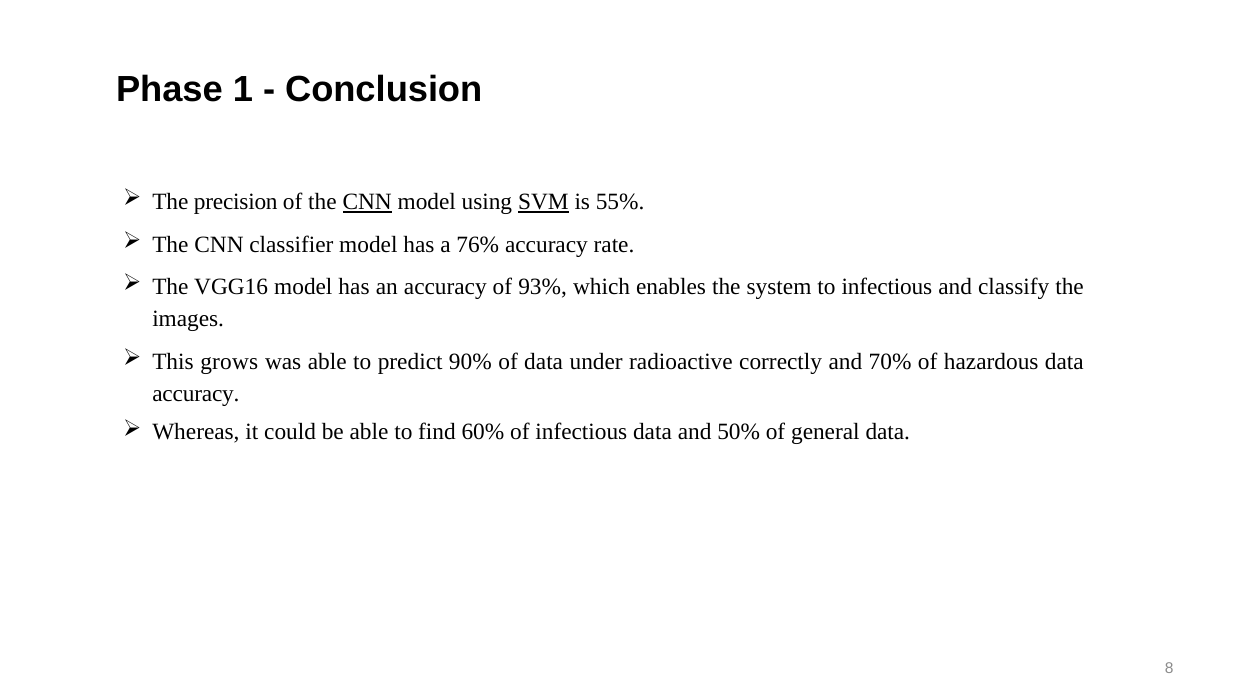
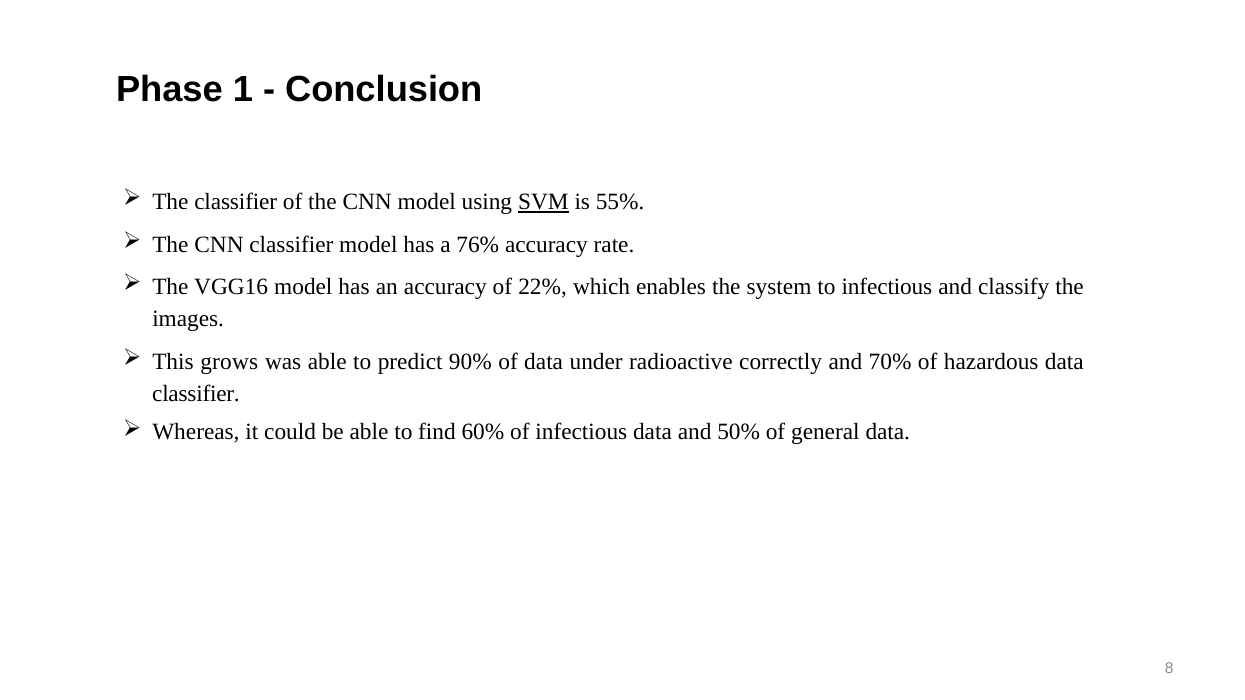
The precision: precision -> classifier
CNN at (367, 202) underline: present -> none
93%: 93% -> 22%
accuracy at (196, 394): accuracy -> classifier
